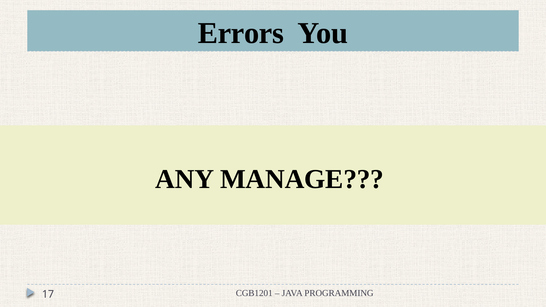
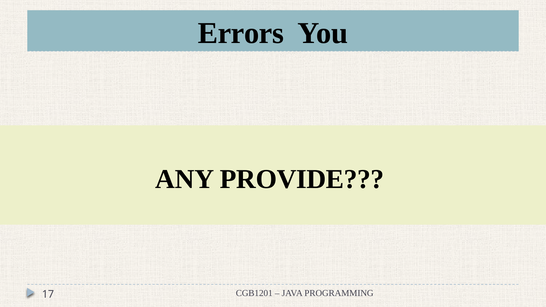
MANAGE: MANAGE -> PROVIDE
